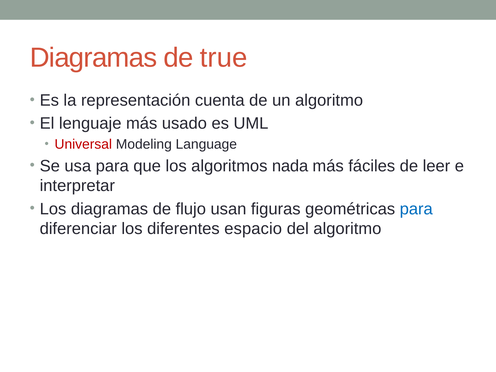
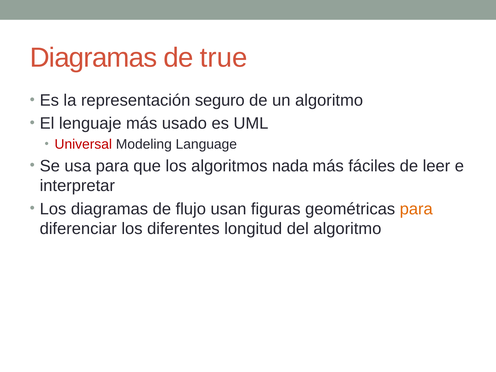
cuenta: cuenta -> seguro
para at (416, 209) colour: blue -> orange
espacio: espacio -> longitud
